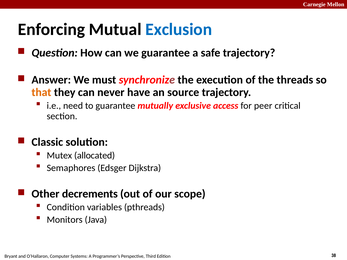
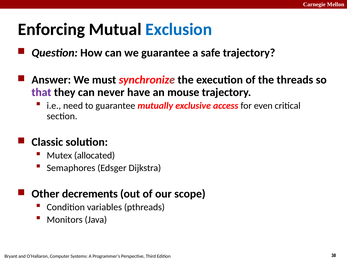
that colour: orange -> purple
source: source -> mouse
peer: peer -> even
